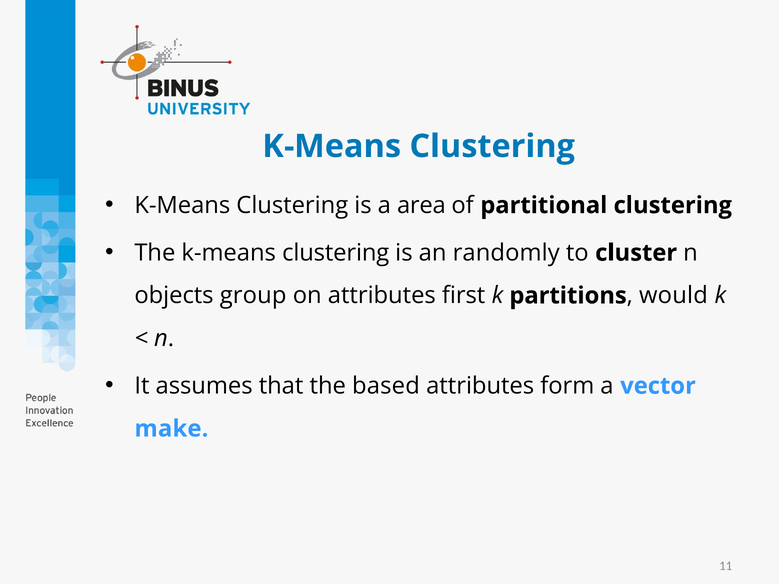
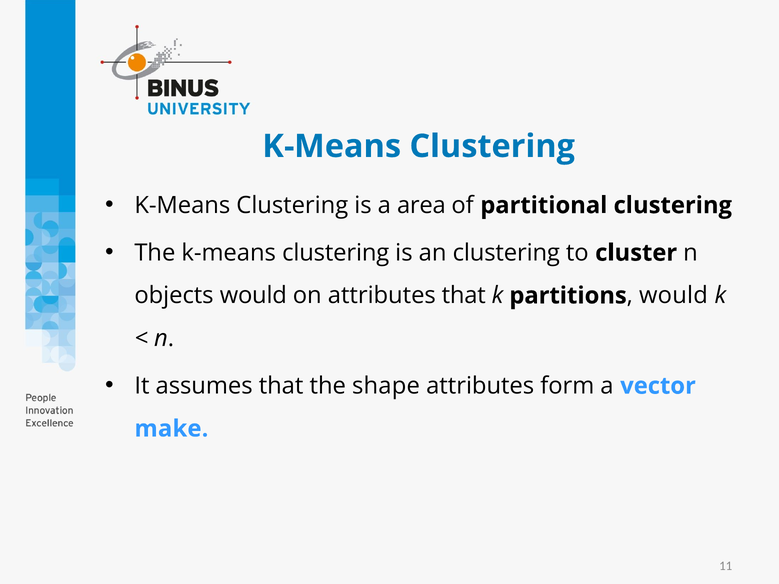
an randomly: randomly -> clustering
objects group: group -> would
attributes first: first -> that
based: based -> shape
